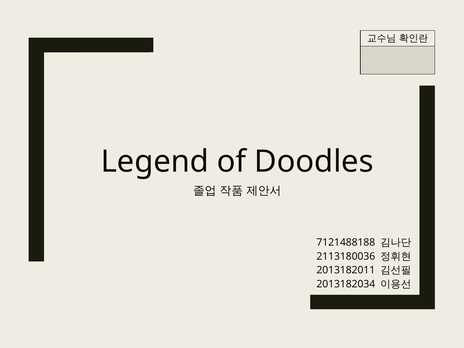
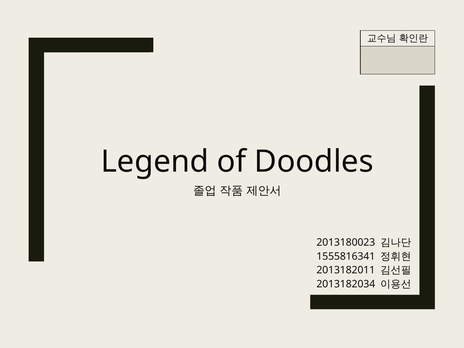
7121488188: 7121488188 -> 2013180023
2113180036: 2113180036 -> 1555816341
